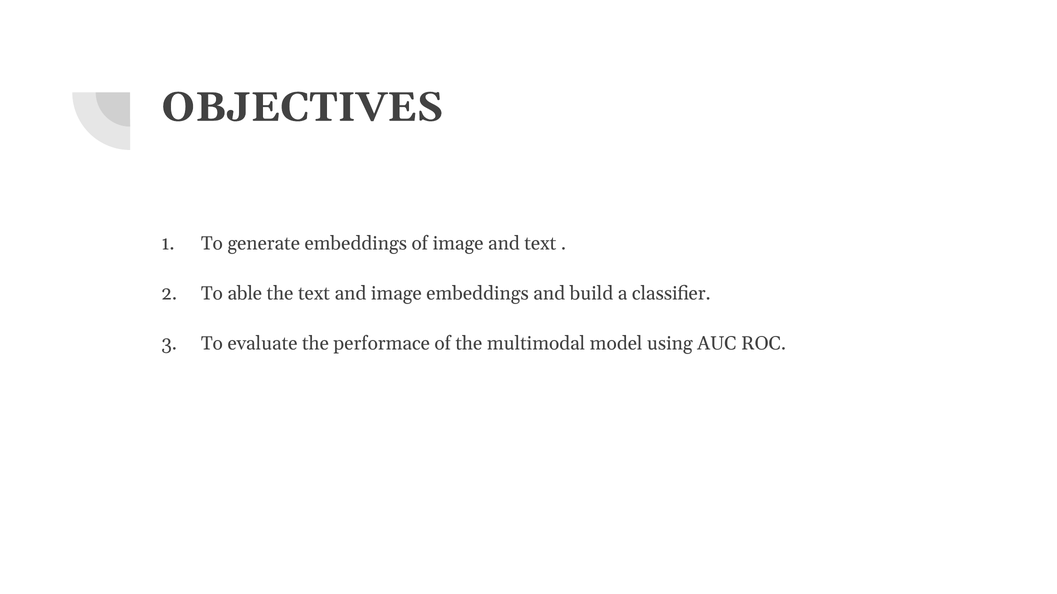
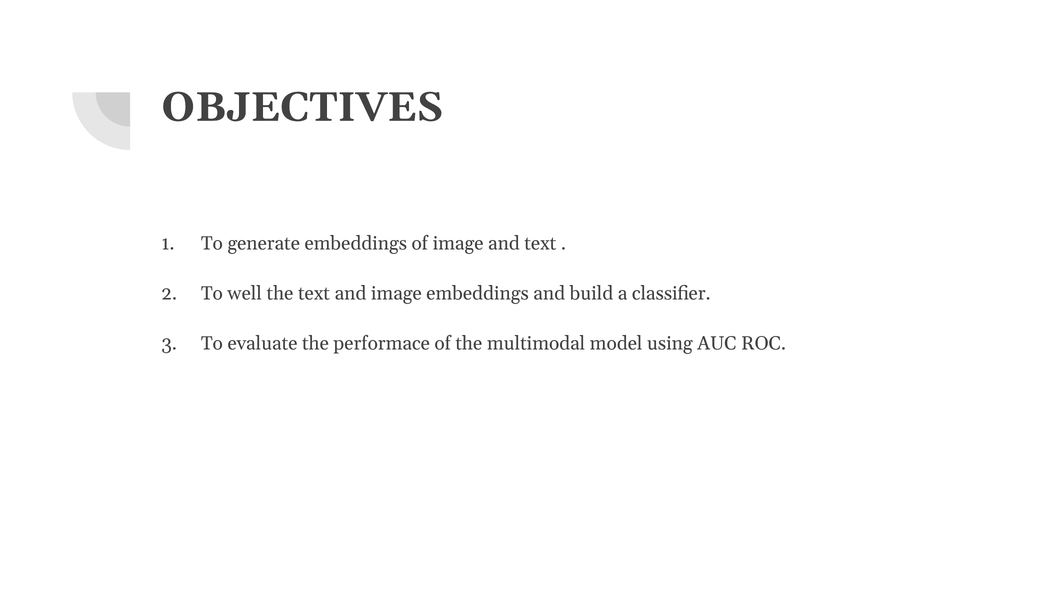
able: able -> well
